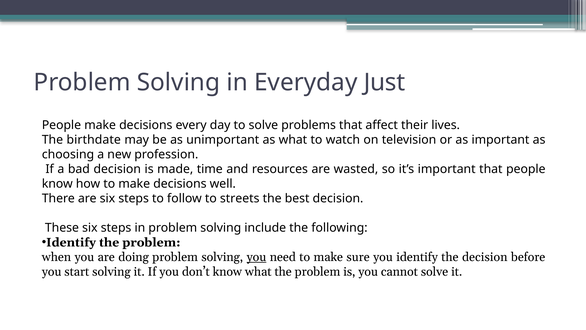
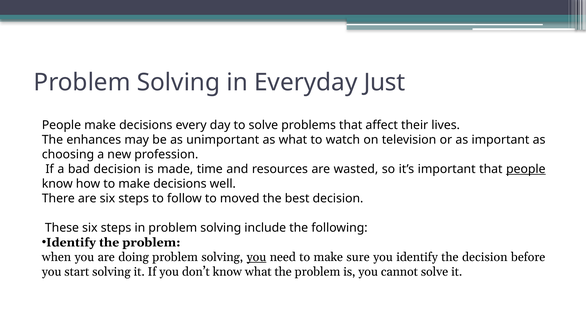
birthdate: birthdate -> enhances
people at (526, 169) underline: none -> present
streets: streets -> moved
